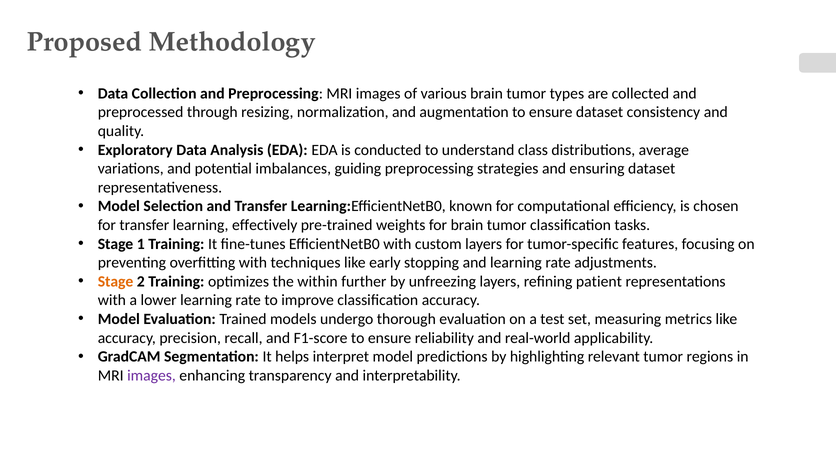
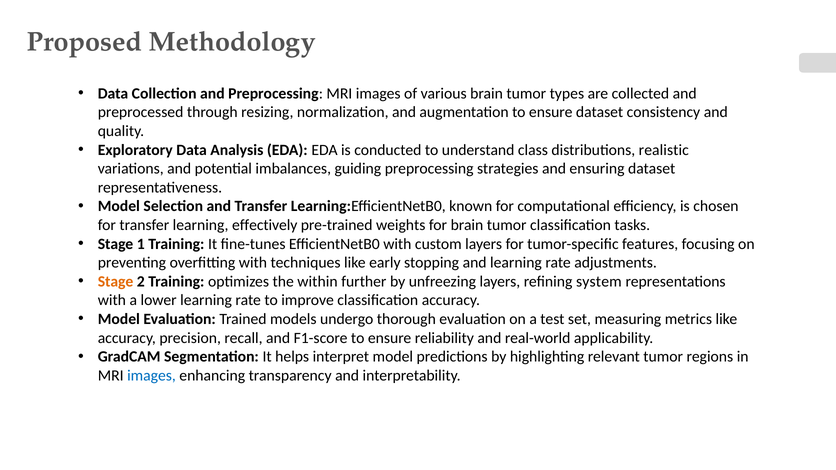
average: average -> realistic
patient: patient -> system
images at (151, 376) colour: purple -> blue
